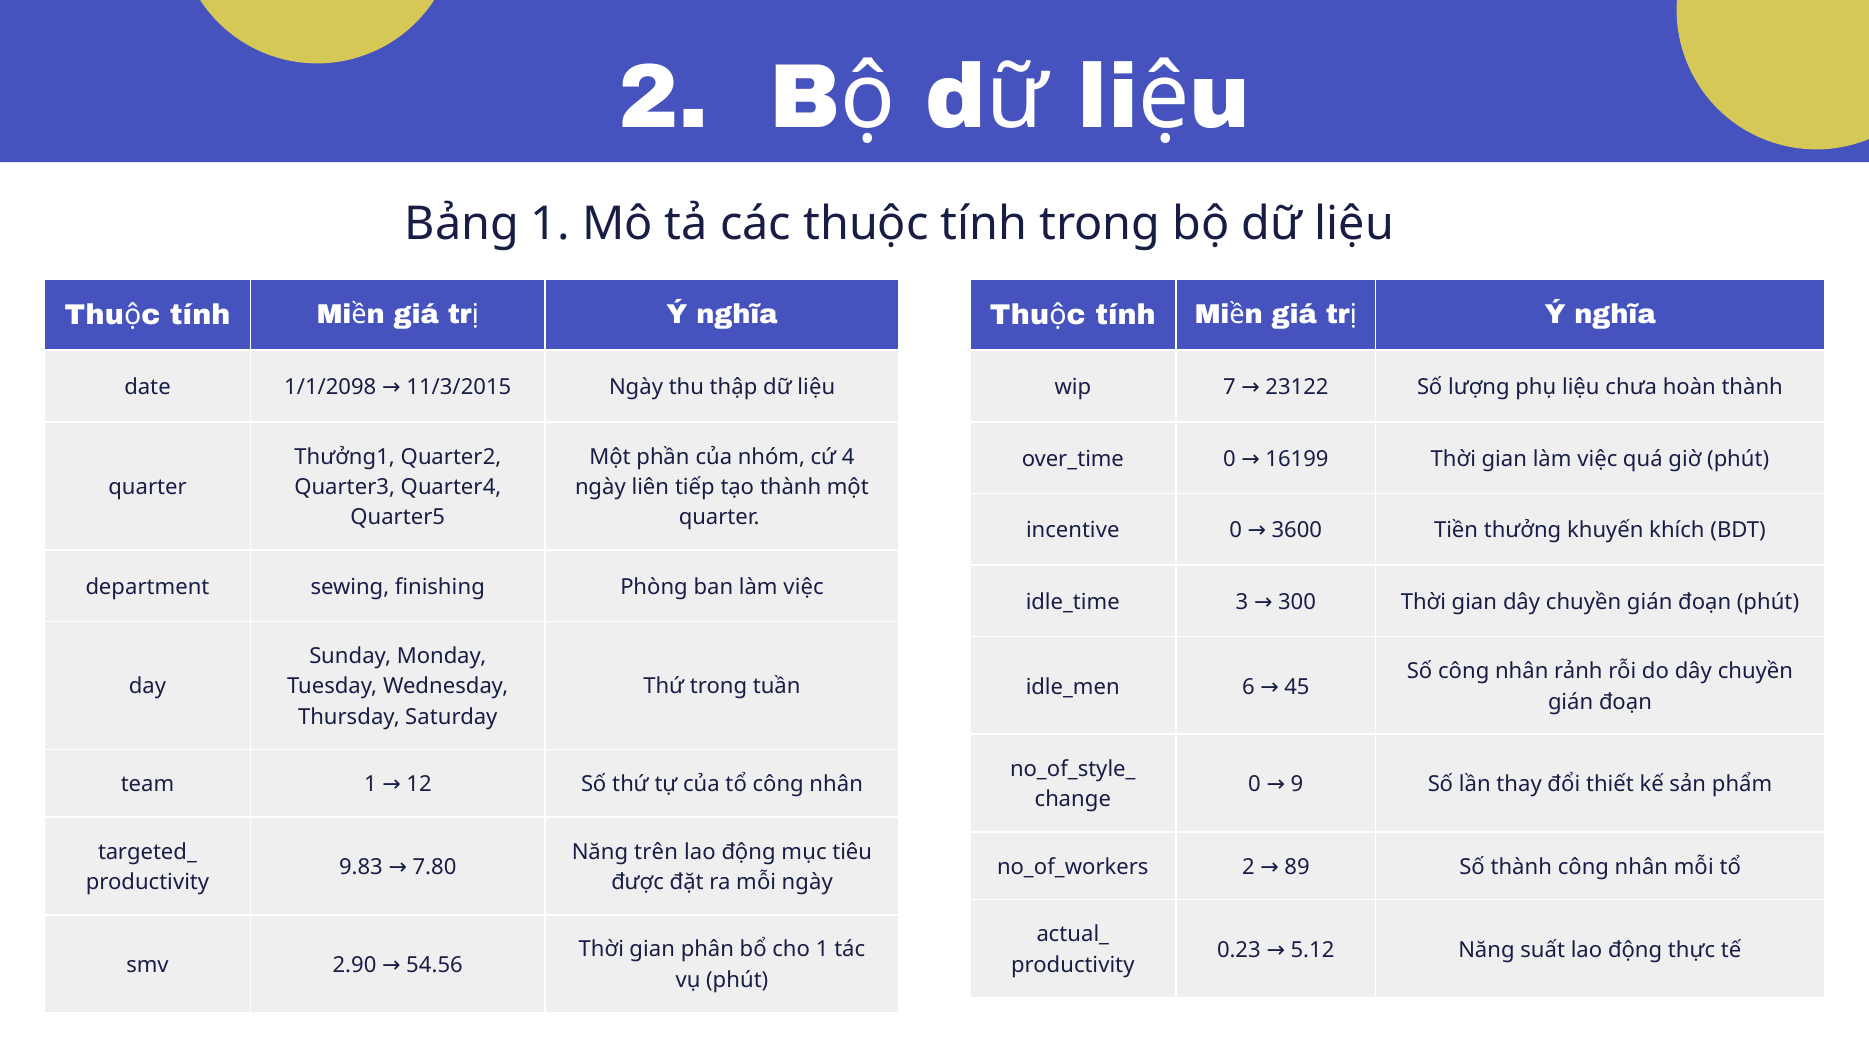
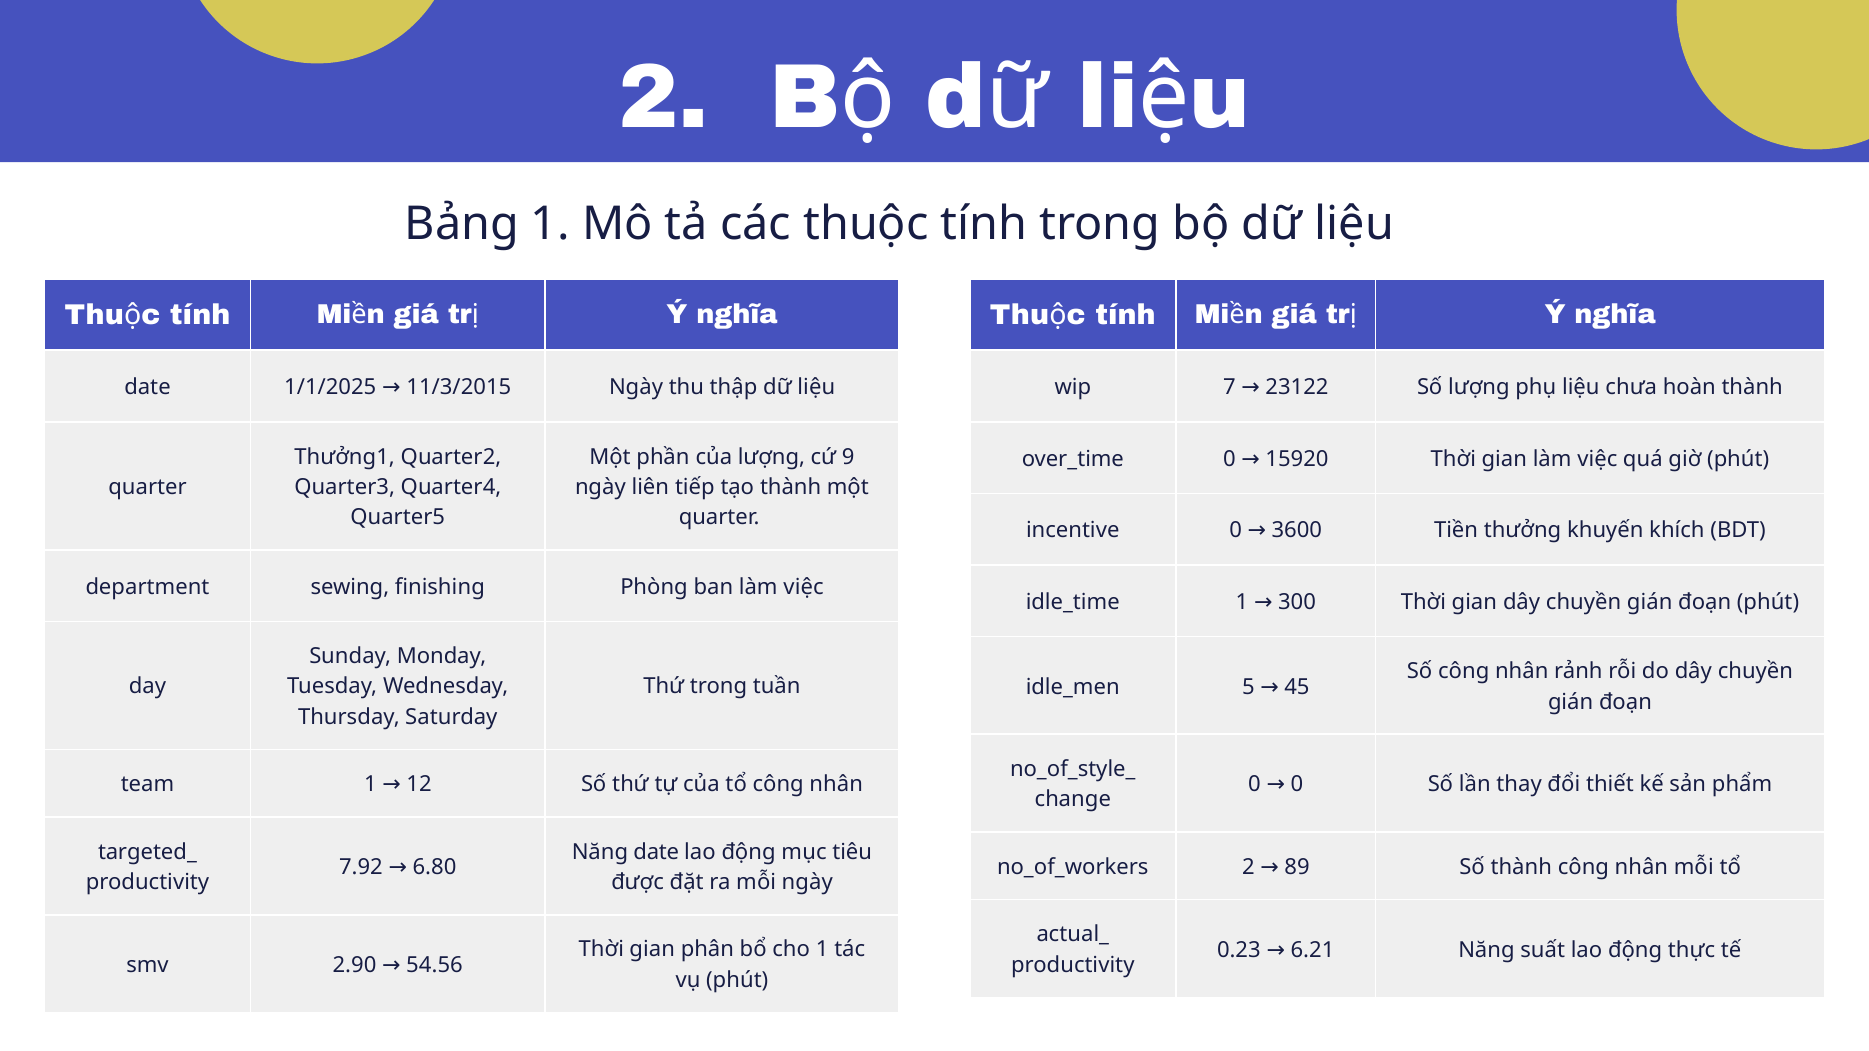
1/1/2098: 1/1/2098 -> 1/1/2025
của nhóm: nhóm -> lượng
4: 4 -> 9
16199: 16199 -> 15920
3 at (1242, 602): 3 -> 1
6: 6 -> 5
9 at (1297, 785): 9 -> 0
Năng trên: trên -> date
9.83: 9.83 -> 7.92
7.80: 7.80 -> 6.80
5.12: 5.12 -> 6.21
